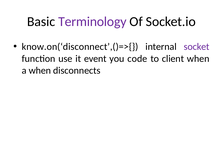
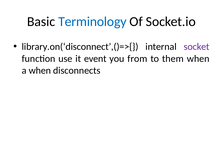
Terminology colour: purple -> blue
know.on(‘disconnect’,()=>{: know.on(‘disconnect’,()=>{ -> library.on(‘disconnect’,()=>{
code: code -> from
client: client -> them
